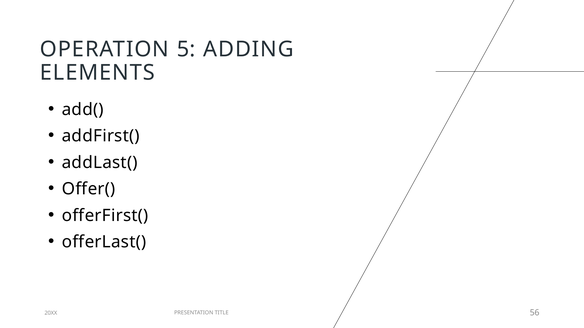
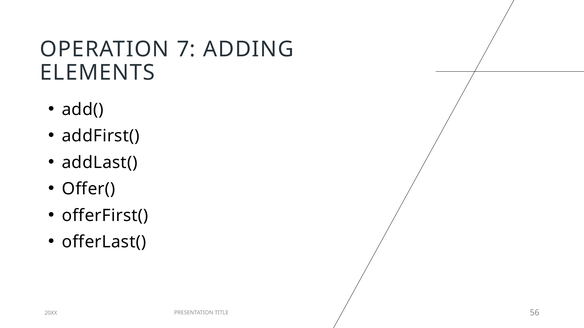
5: 5 -> 7
